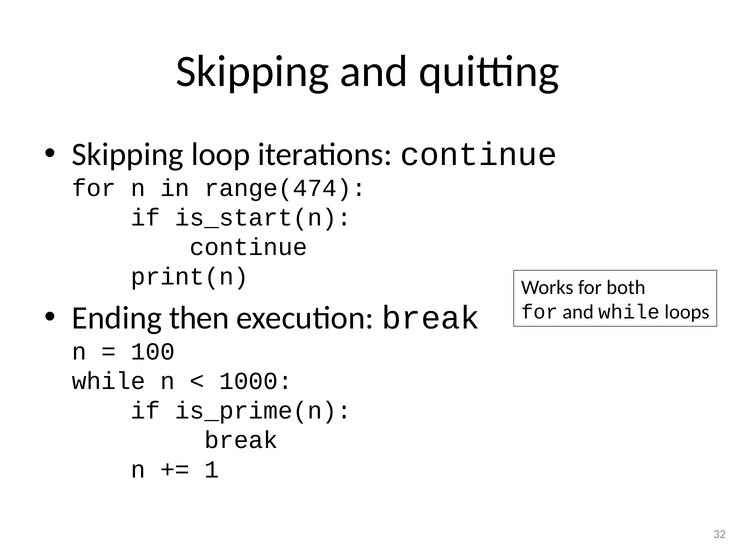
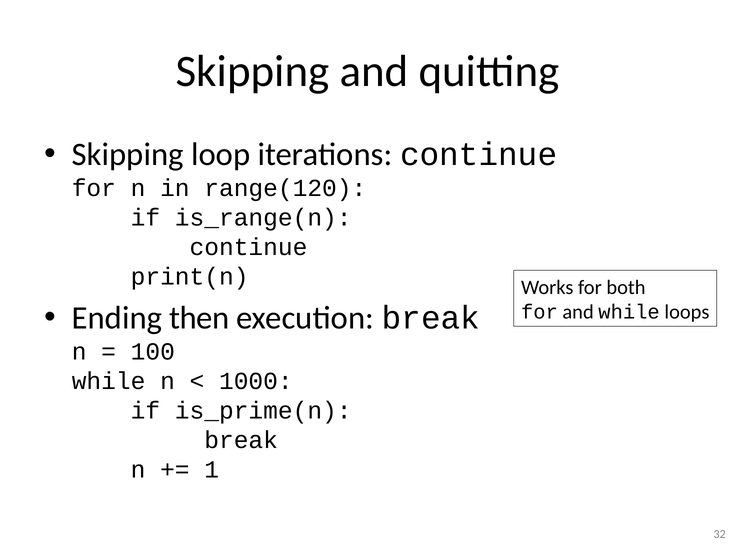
range(474: range(474 -> range(120
is_start(n: is_start(n -> is_range(n
